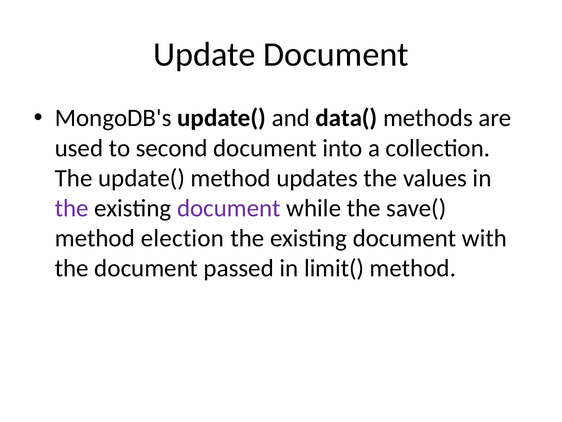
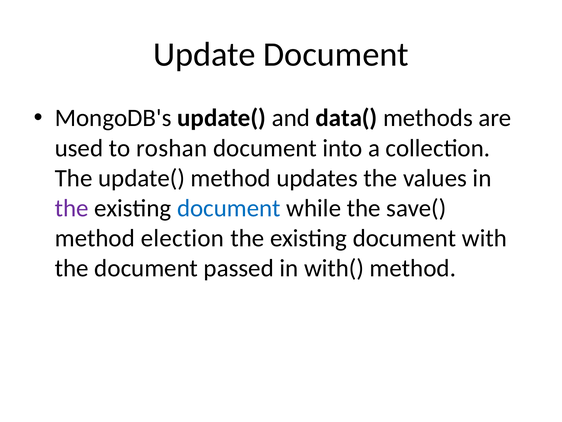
second: second -> roshan
document at (229, 208) colour: purple -> blue
limit(: limit( -> with(
